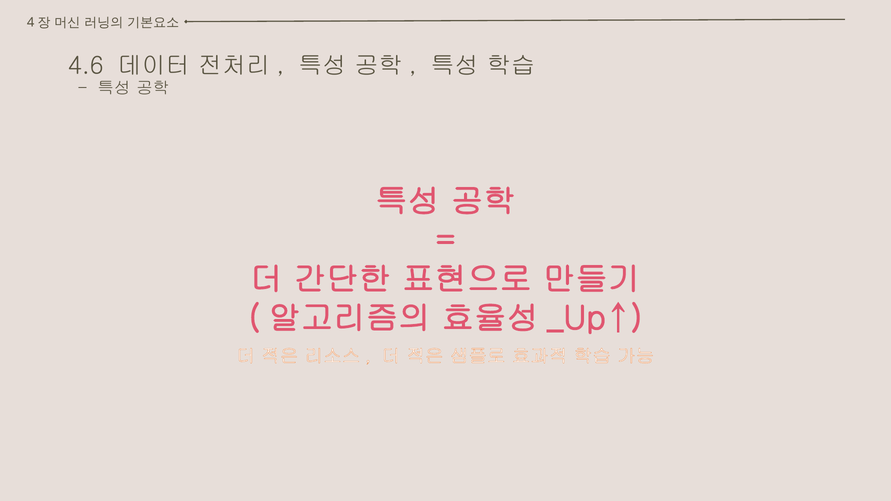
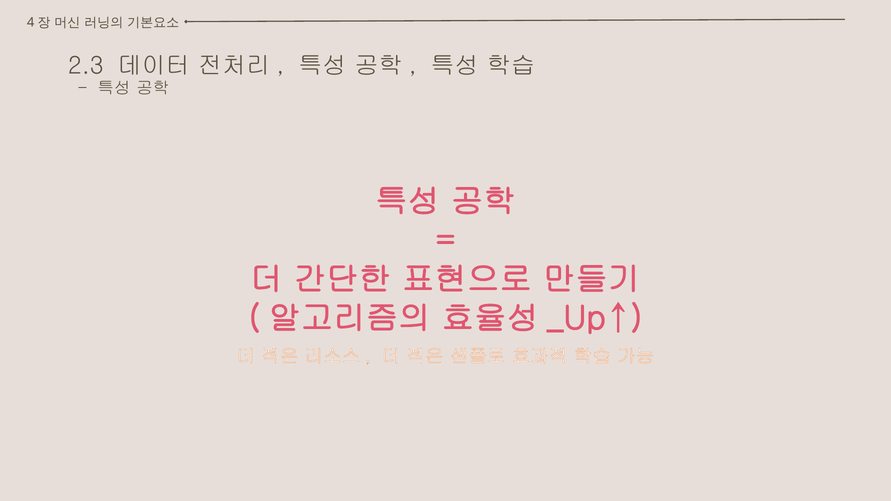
4.6: 4.6 -> 2.3
